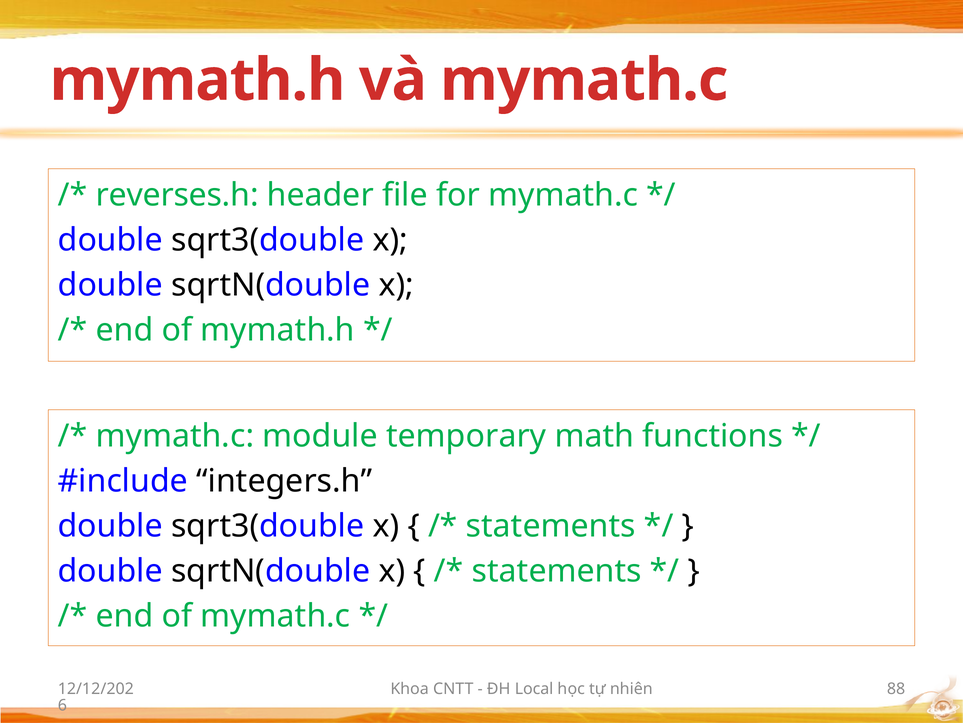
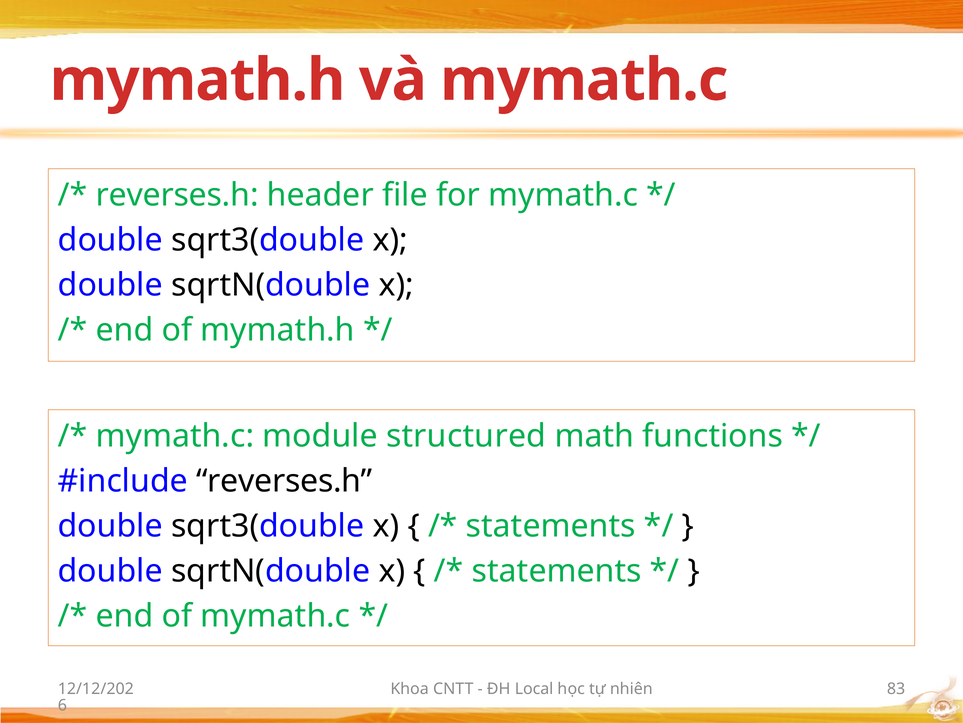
temporary: temporary -> structured
integers.h at (284, 480): integers.h -> reverses.h
88: 88 -> 83
